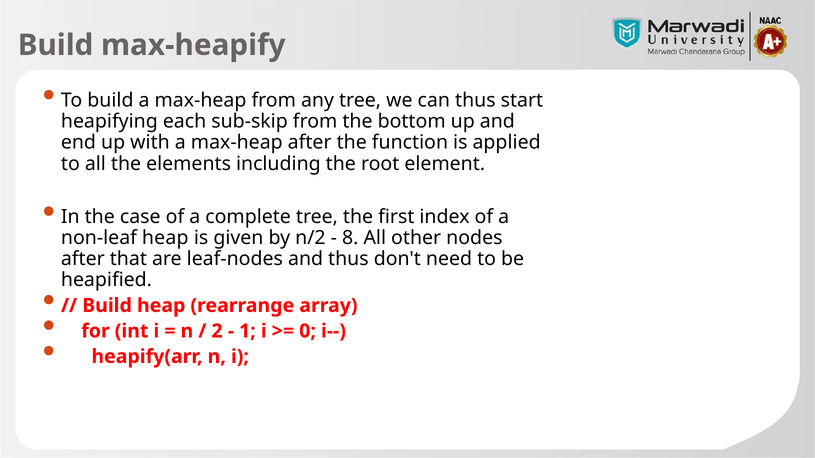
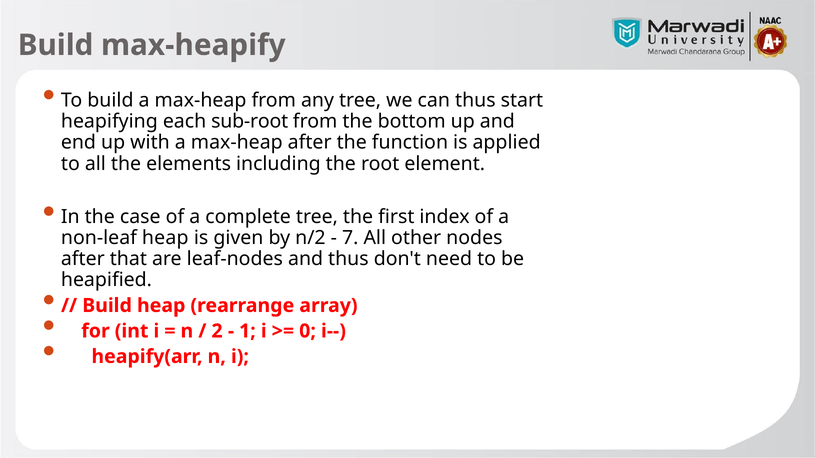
sub-skip: sub-skip -> sub-root
8: 8 -> 7
